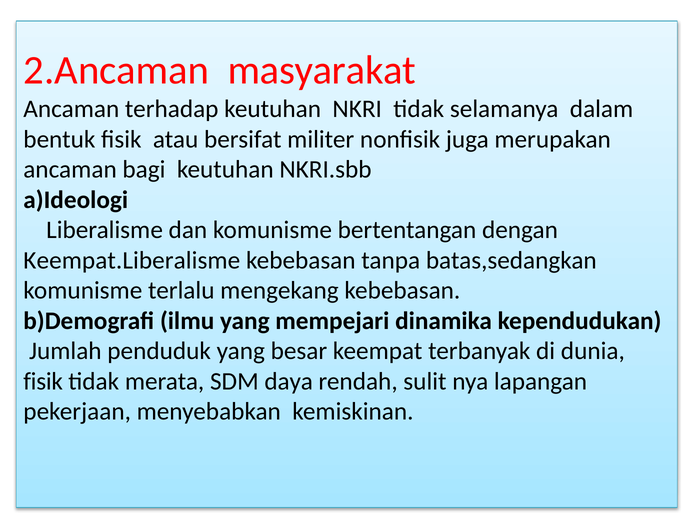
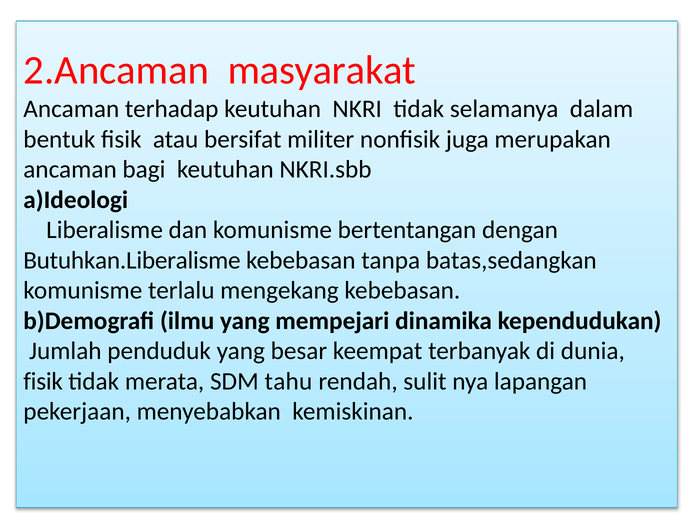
Keempat.Liberalisme: Keempat.Liberalisme -> Butuhkan.Liberalisme
daya: daya -> tahu
